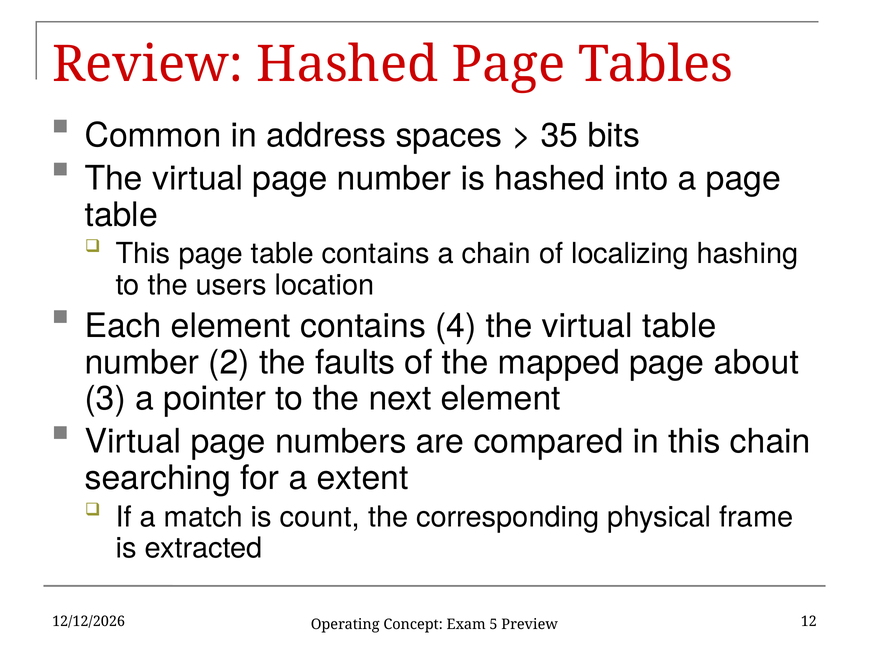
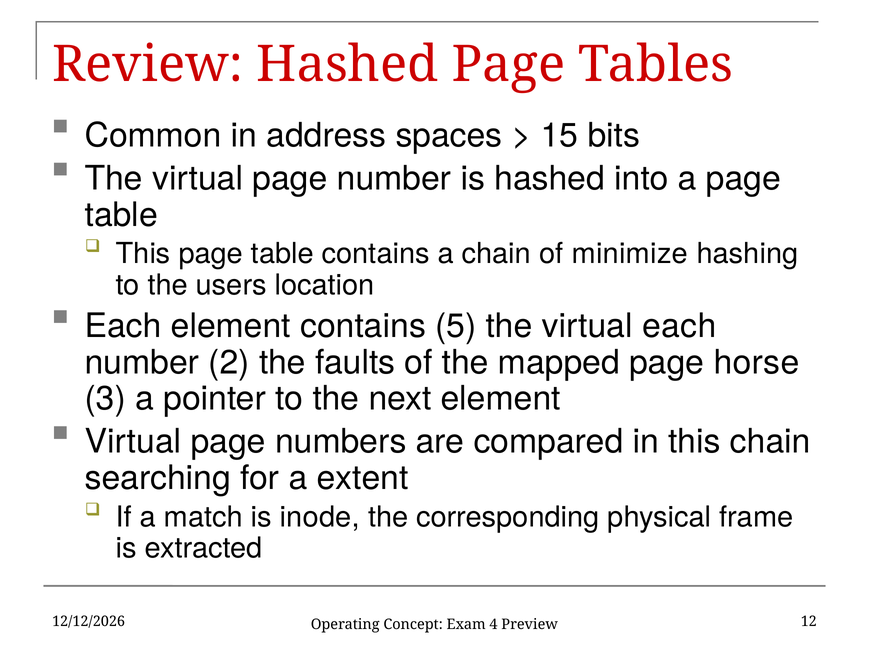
35: 35 -> 15
localizing: localizing -> minimize
4: 4 -> 5
virtual table: table -> each
about: about -> horse
count: count -> inode
5: 5 -> 4
